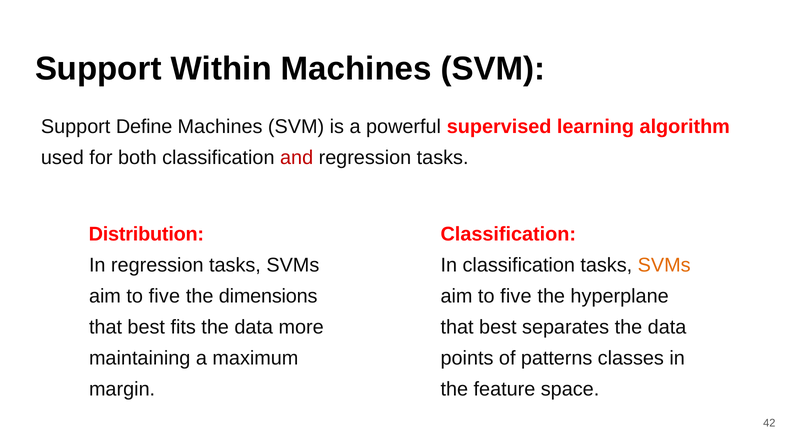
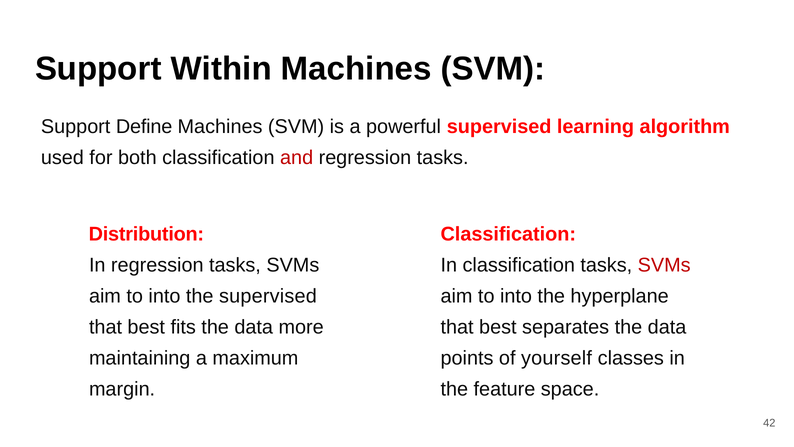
SVMs at (664, 265) colour: orange -> red
five at (164, 296): five -> into
the dimensions: dimensions -> supervised
five at (516, 296): five -> into
patterns: patterns -> yourself
